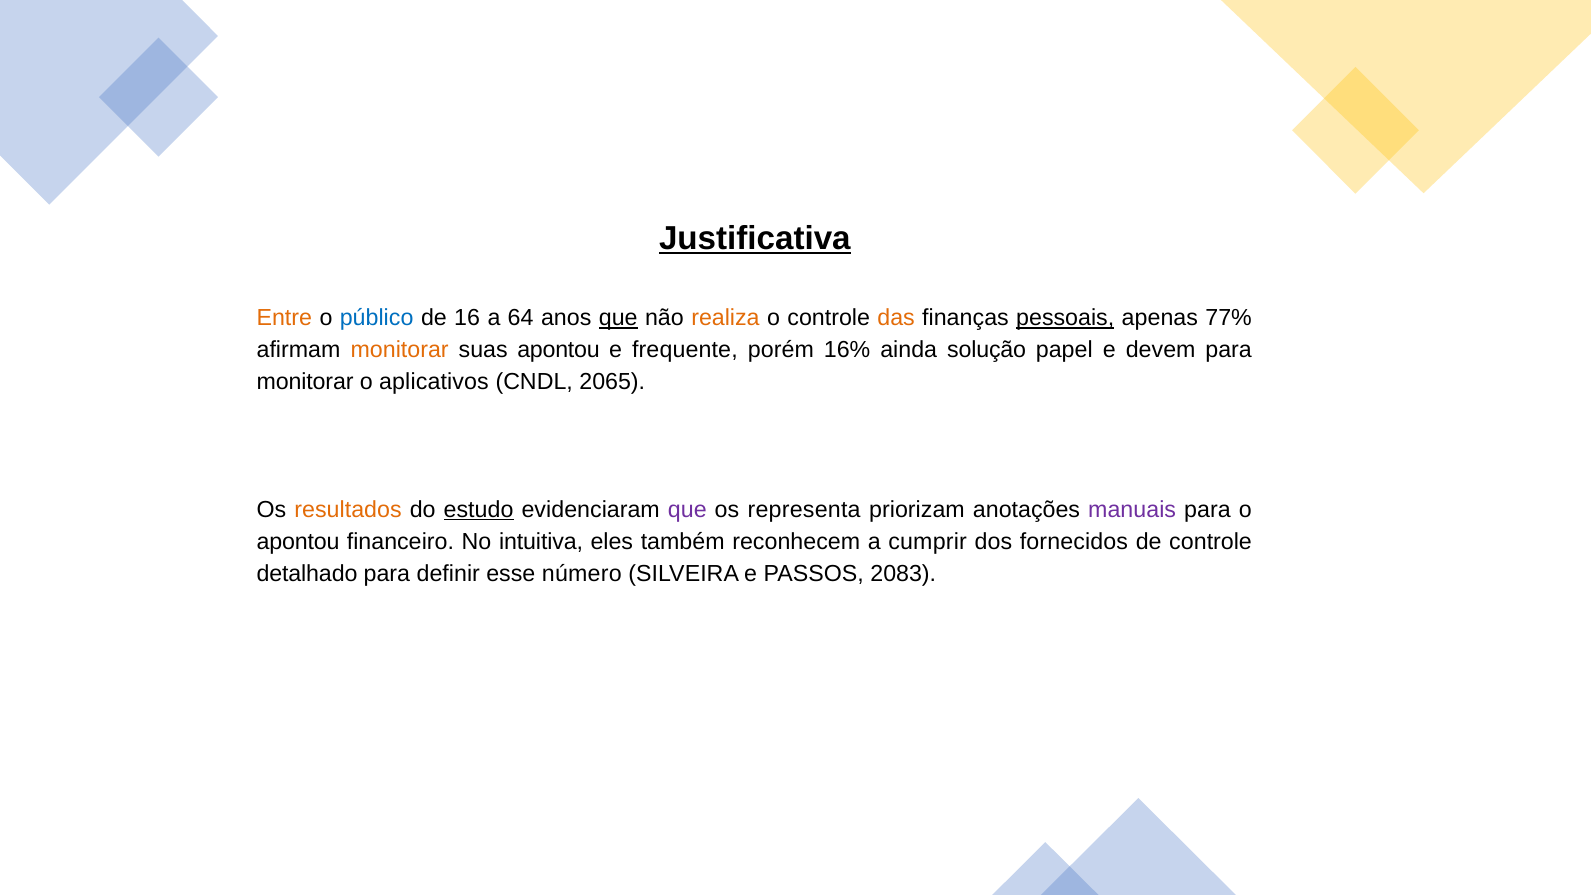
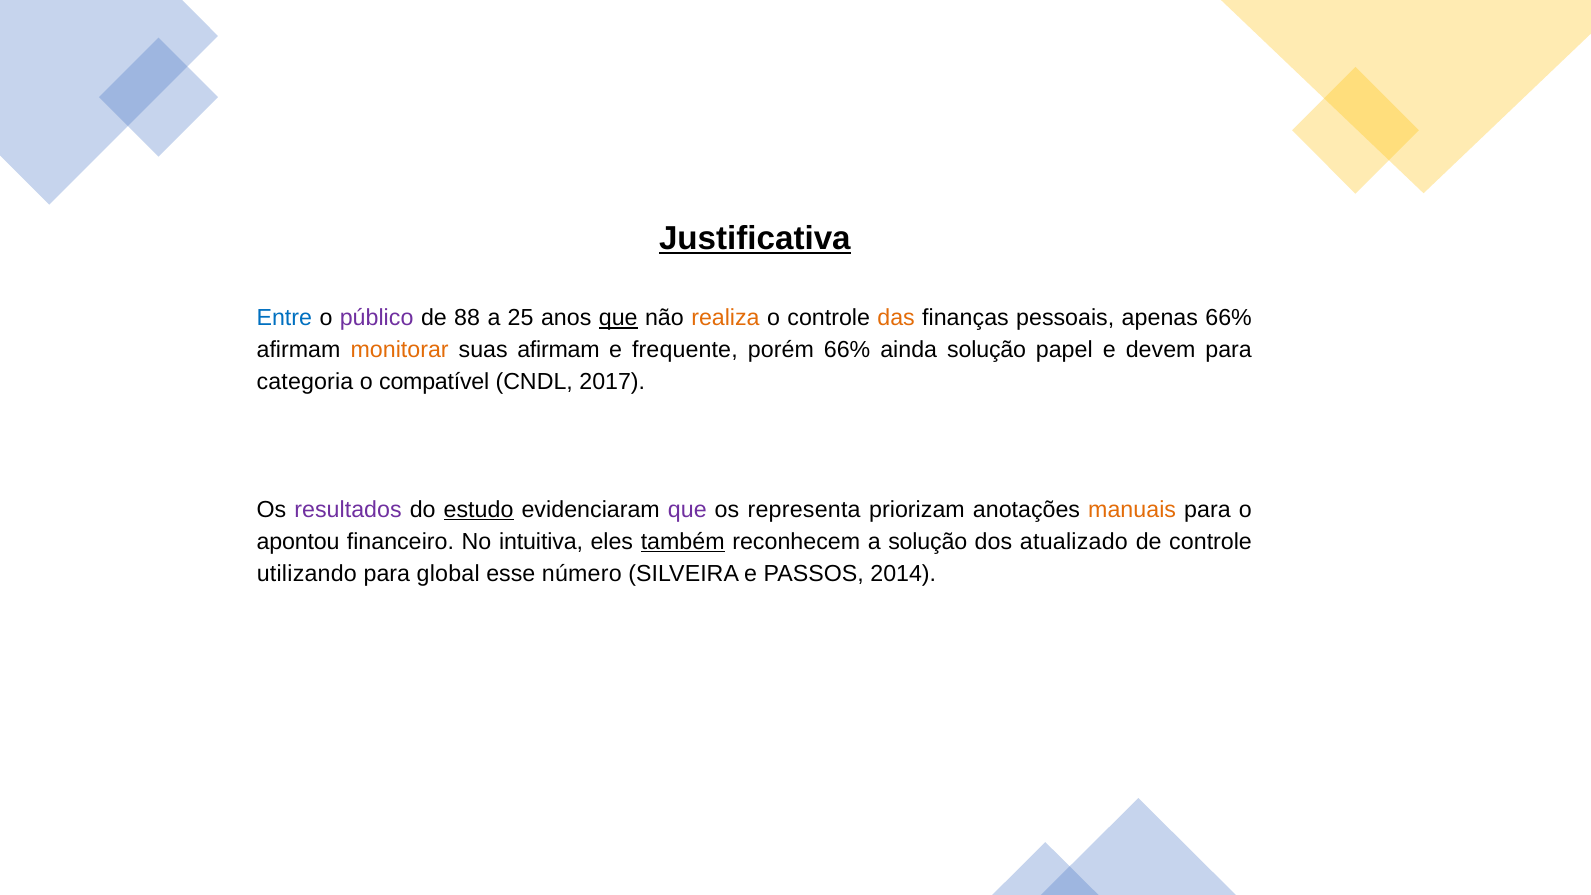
Entre colour: orange -> blue
público colour: blue -> purple
16: 16 -> 88
64: 64 -> 25
pessoais underline: present -> none
apenas 77%: 77% -> 66%
suas apontou: apontou -> afirmam
porém 16%: 16% -> 66%
monitorar at (305, 382): monitorar -> categoria
aplicativos: aplicativos -> compatível
2065: 2065 -> 2017
resultados colour: orange -> purple
manuais colour: purple -> orange
também underline: none -> present
a cumprir: cumprir -> solução
fornecidos: fornecidos -> atualizado
detalhado: detalhado -> utilizando
definir: definir -> global
2083: 2083 -> 2014
